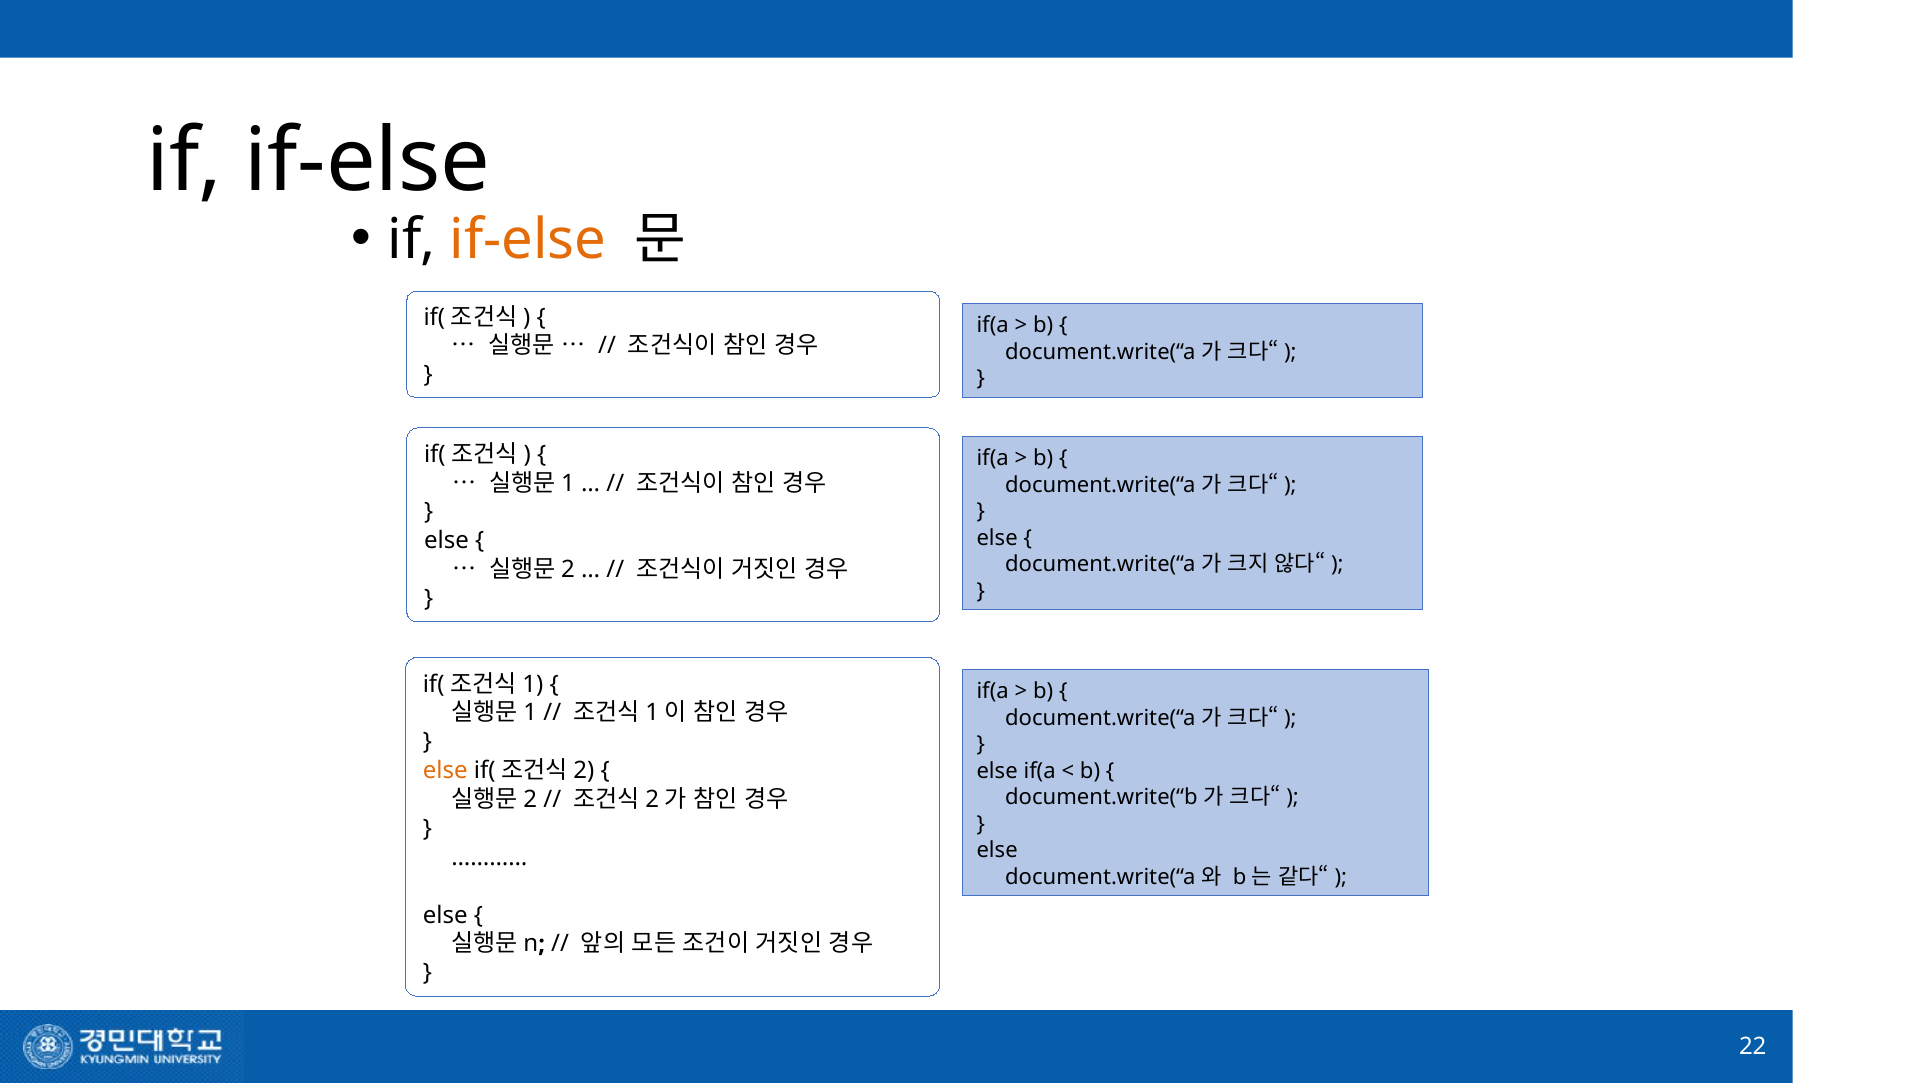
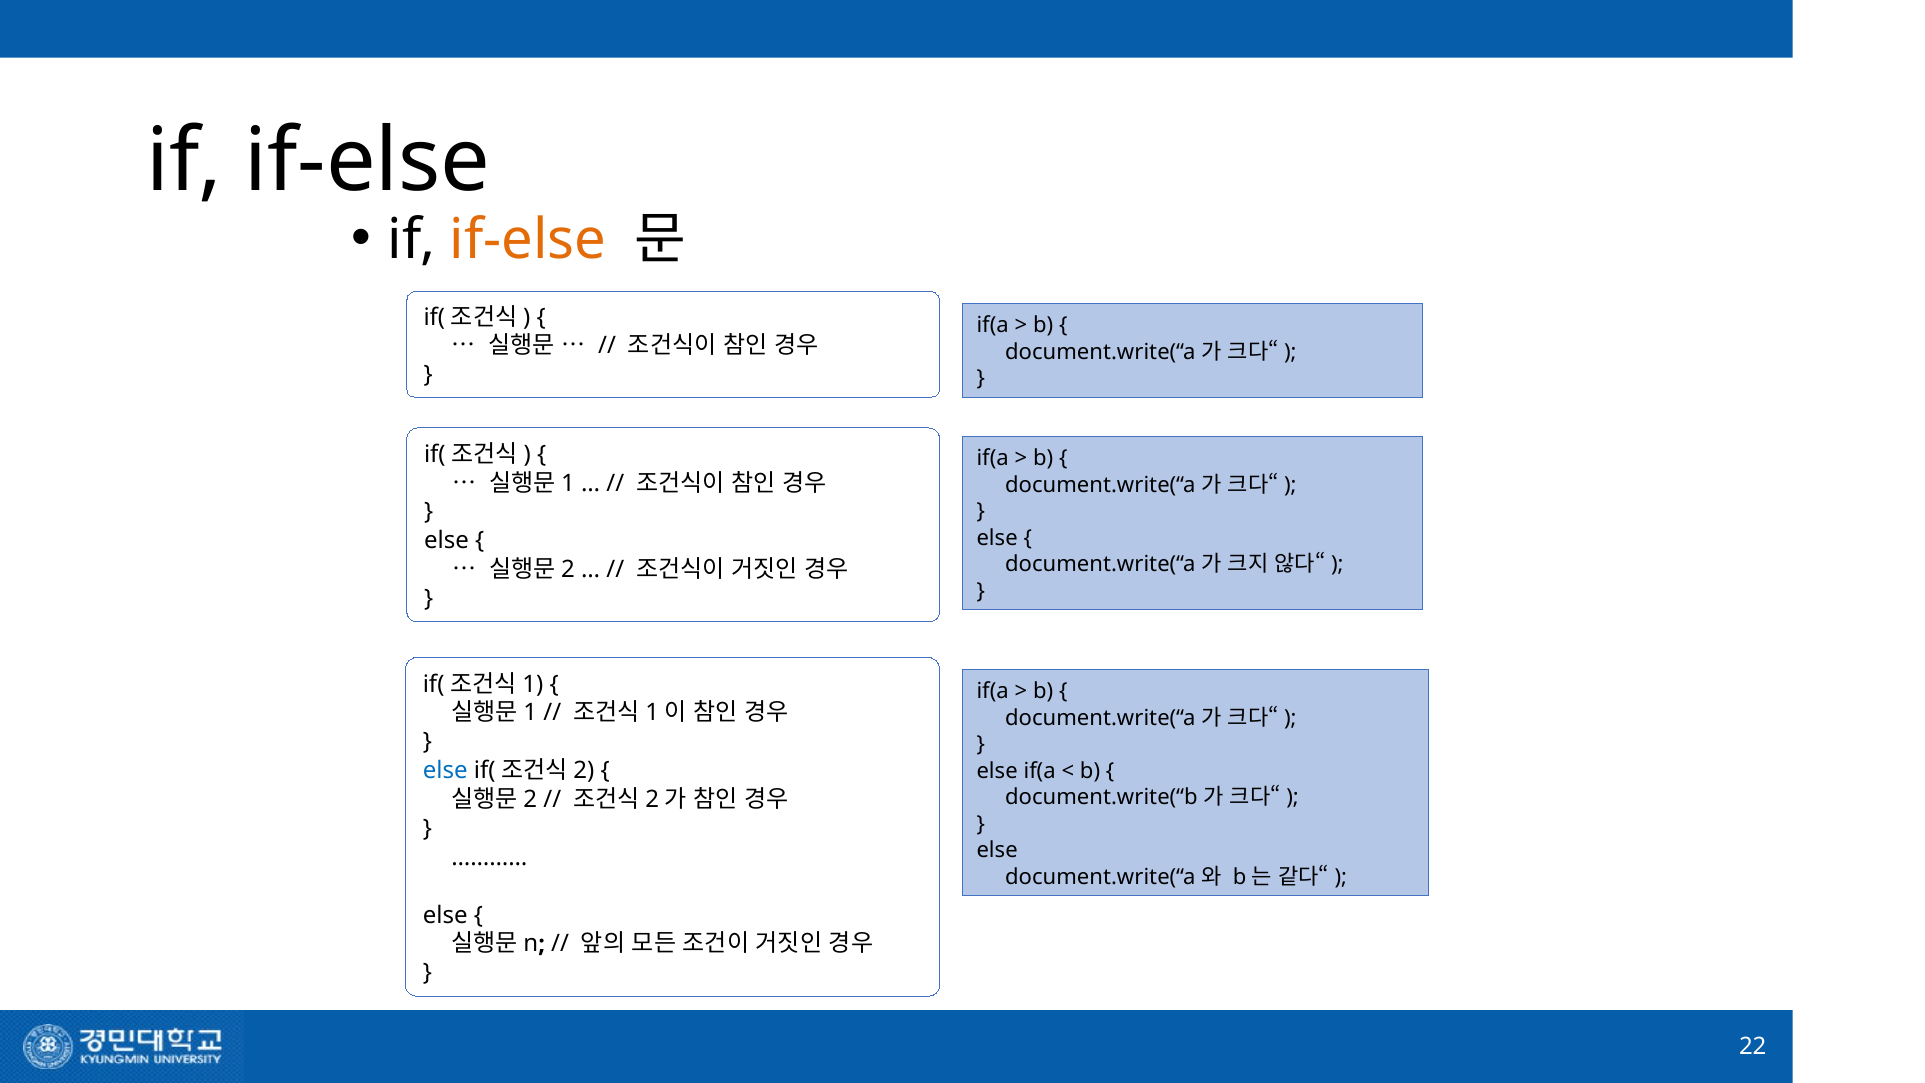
else at (445, 771) colour: orange -> blue
